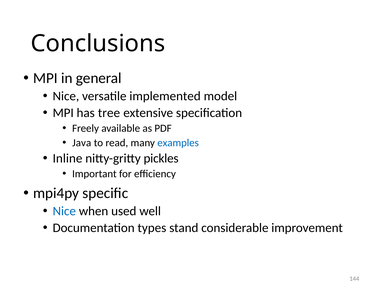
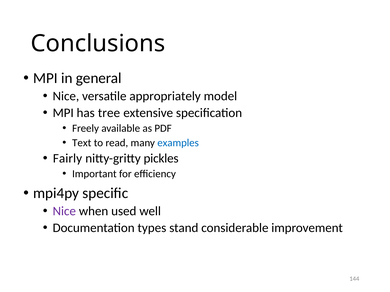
implemented: implemented -> appropriately
Java: Java -> Text
Inline: Inline -> Fairly
Nice at (64, 211) colour: blue -> purple
